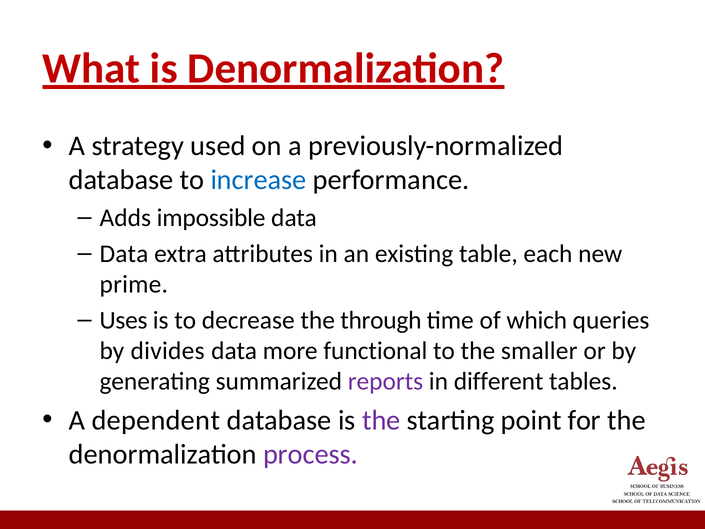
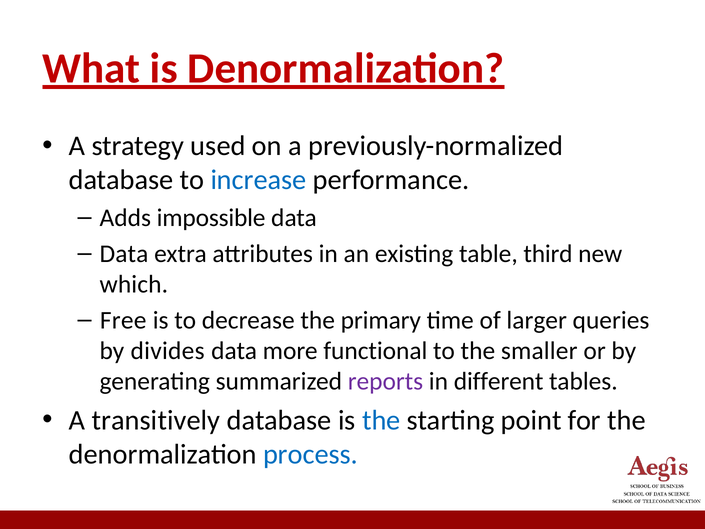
each: each -> third
prime: prime -> which
Uses: Uses -> Free
through: through -> primary
which: which -> larger
dependent: dependent -> transitively
the at (381, 420) colour: purple -> blue
process colour: purple -> blue
